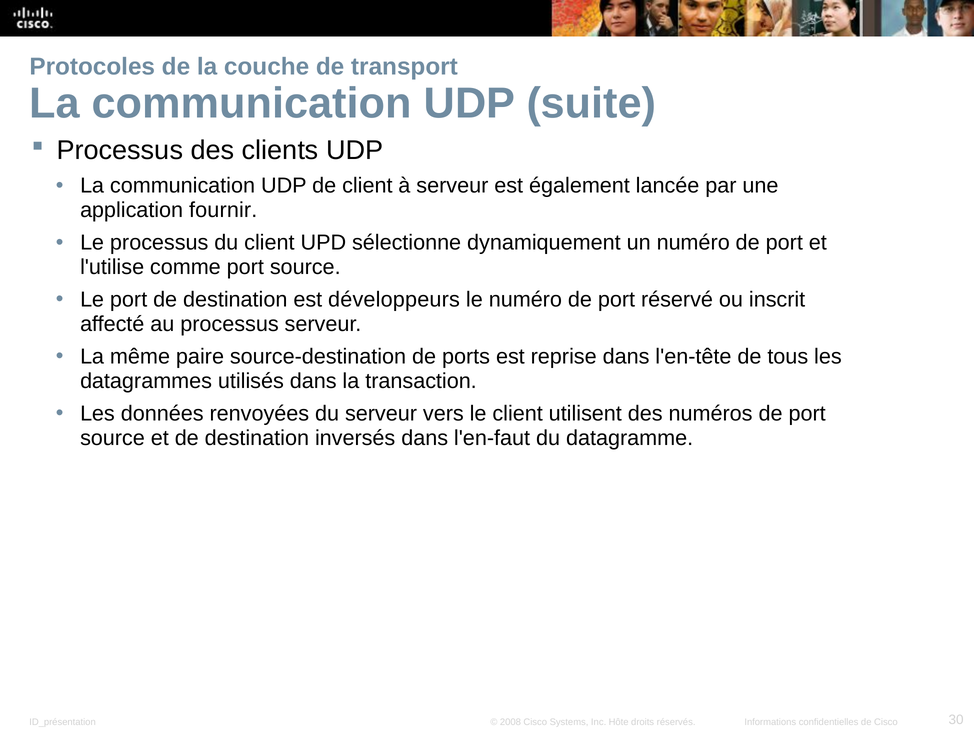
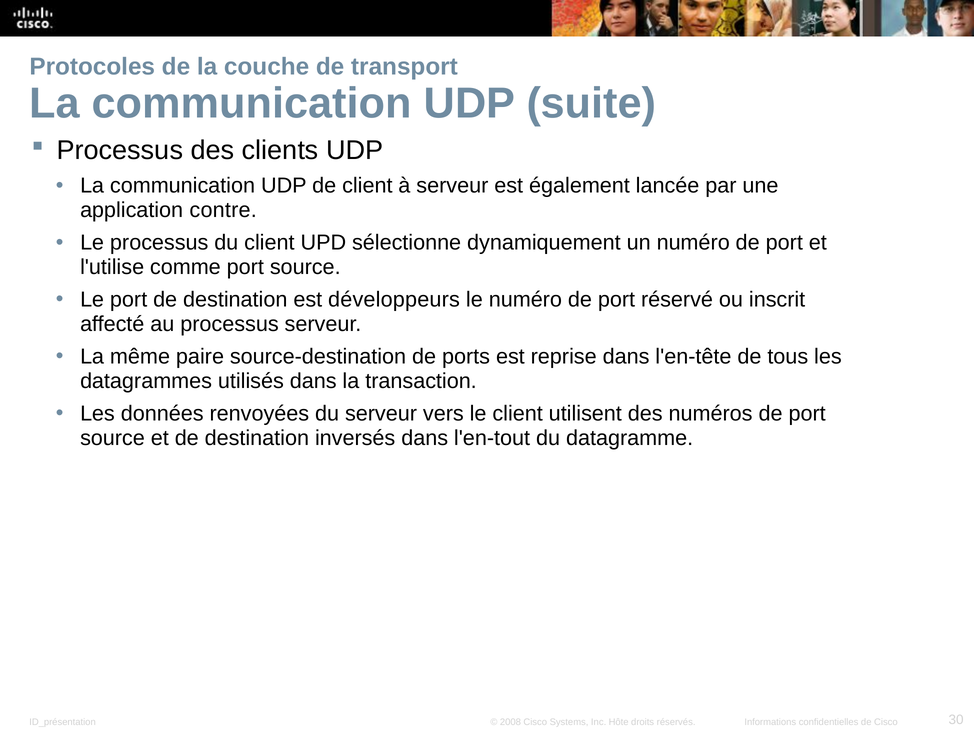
fournir: fournir -> contre
l'en-faut: l'en-faut -> l'en-tout
